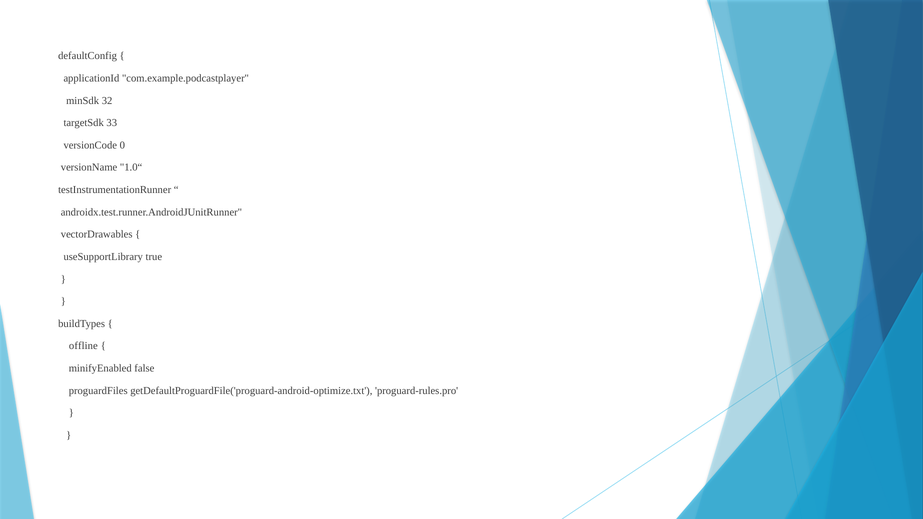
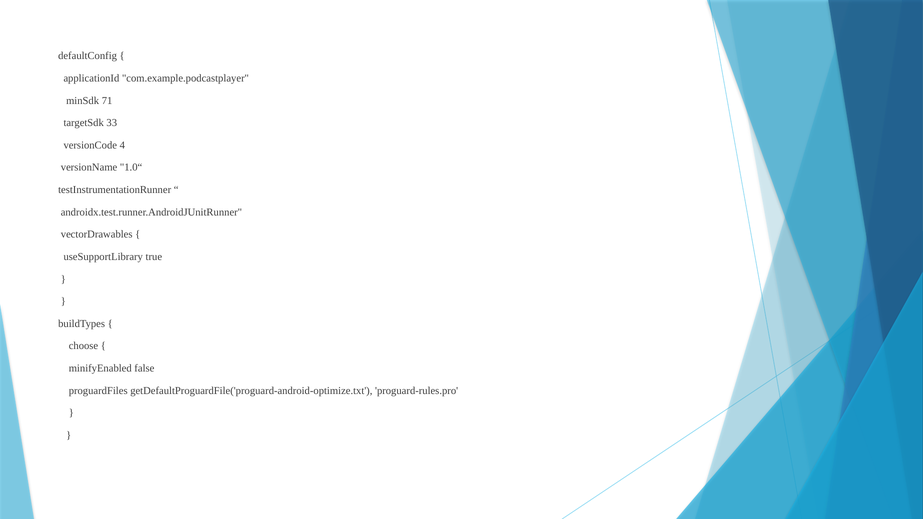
32: 32 -> 71
0: 0 -> 4
offline: offline -> choose
